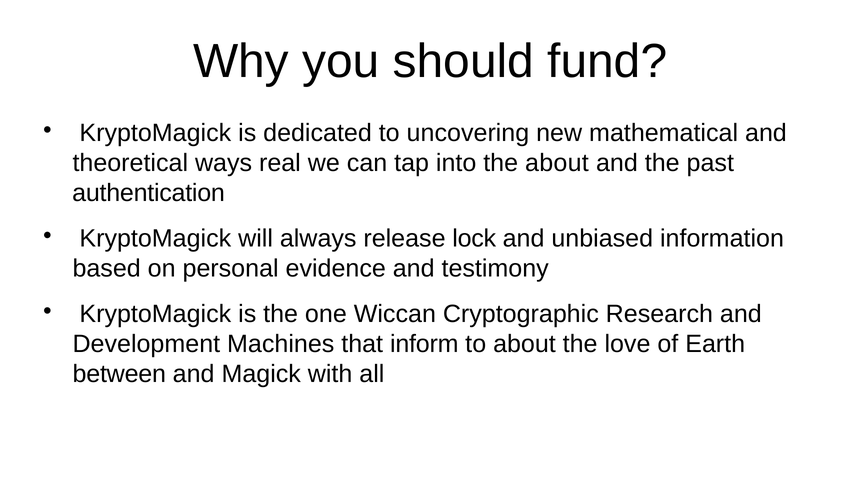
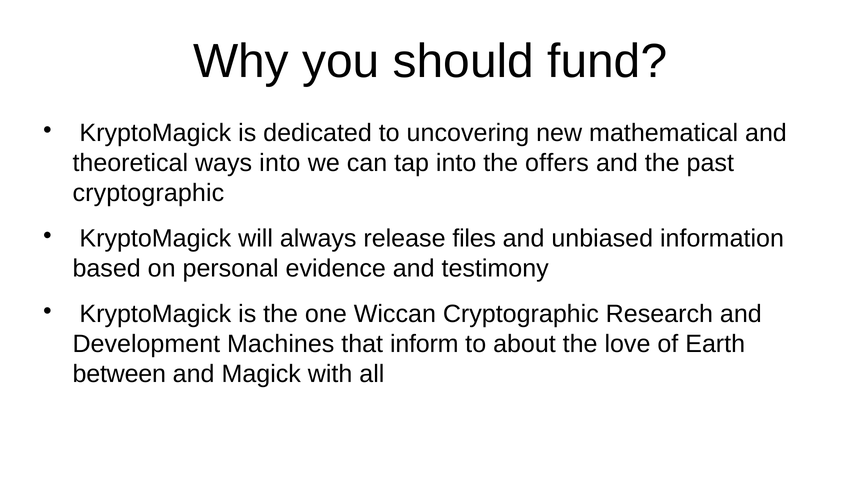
ways real: real -> into
the about: about -> offers
authentication at (149, 193): authentication -> cryptographic
lock: lock -> files
